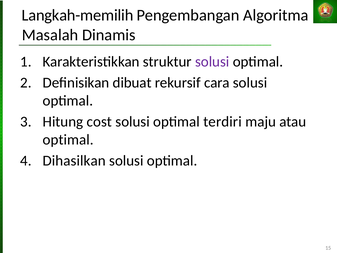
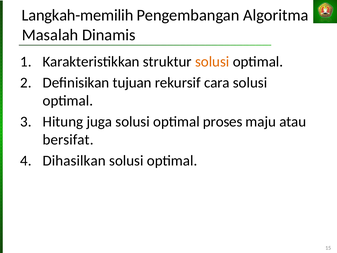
solusi at (212, 62) colour: purple -> orange
dibuat: dibuat -> tujuan
cost: cost -> juga
terdiri: terdiri -> proses
optimal at (68, 140): optimal -> bersifat
